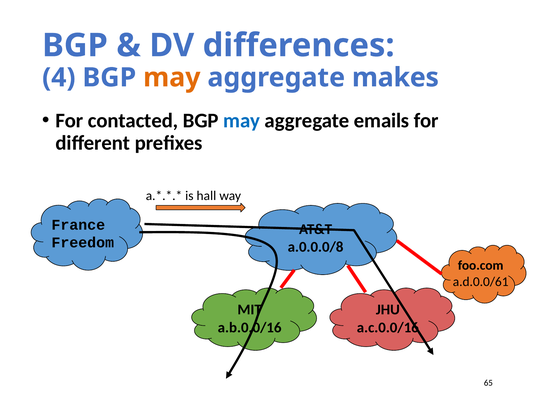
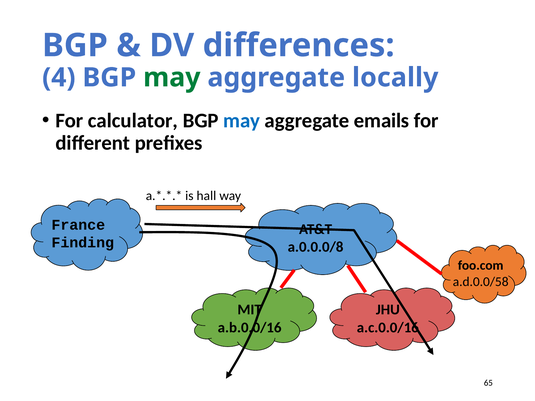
may at (172, 78) colour: orange -> green
makes: makes -> locally
contacted: contacted -> calculator
Freedom: Freedom -> Finding
a.d.0.0/61: a.d.0.0/61 -> a.d.0.0/58
